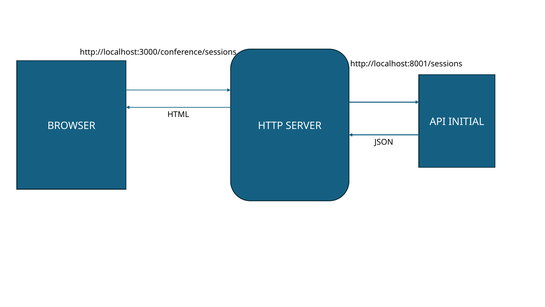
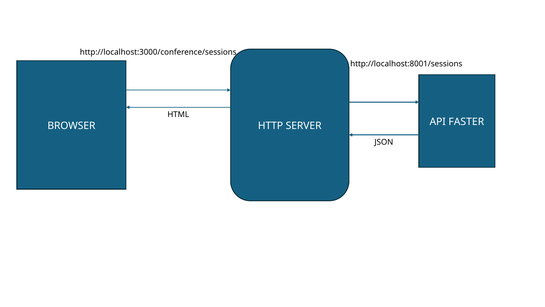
INITIAL: INITIAL -> FASTER
